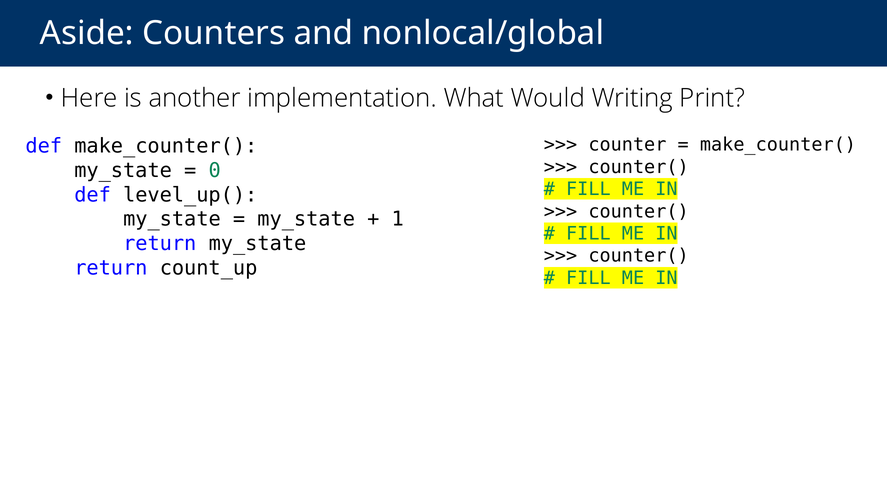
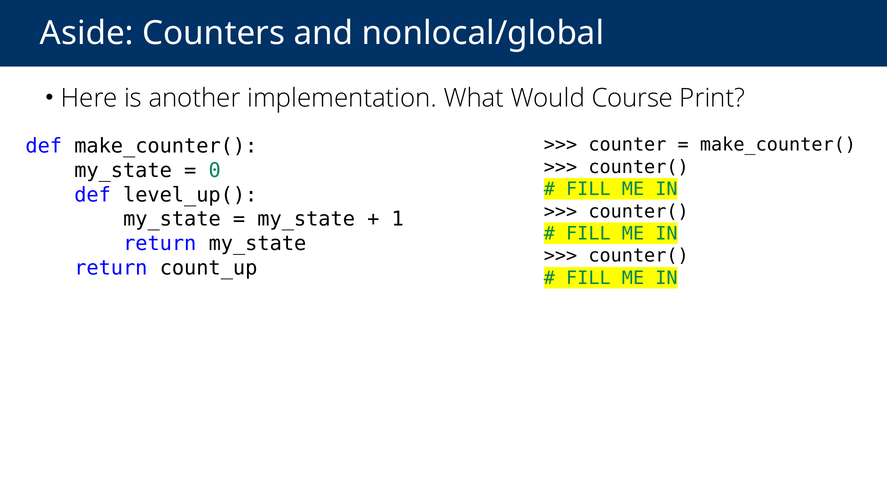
Writing: Writing -> Course
